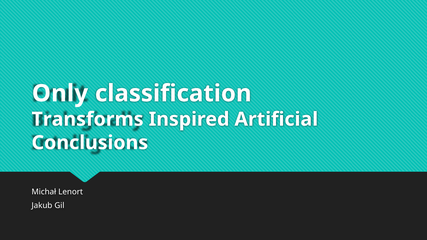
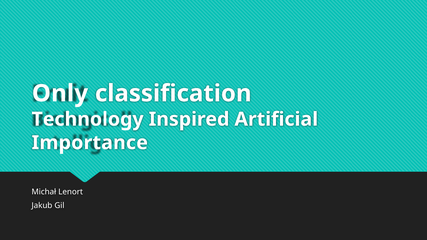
Transforms: Transforms -> Technology
Conclusions: Conclusions -> Importance
